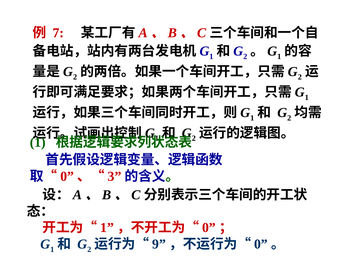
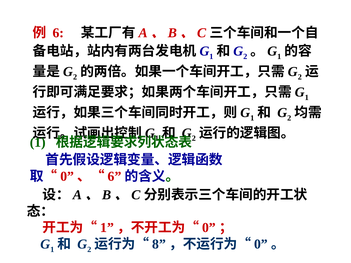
7 at (58, 33): 7 -> 6
3 at (115, 176): 3 -> 6
9: 9 -> 8
